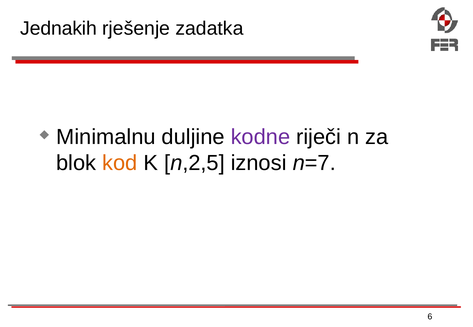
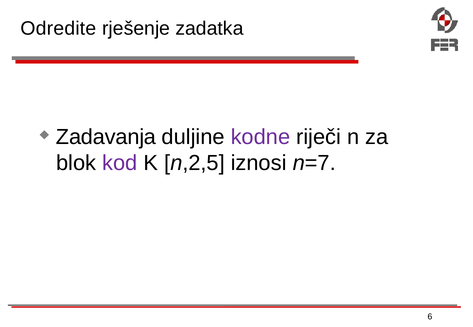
Jednakih: Jednakih -> Odredite
Minimalnu: Minimalnu -> Zadavanja
kod colour: orange -> purple
